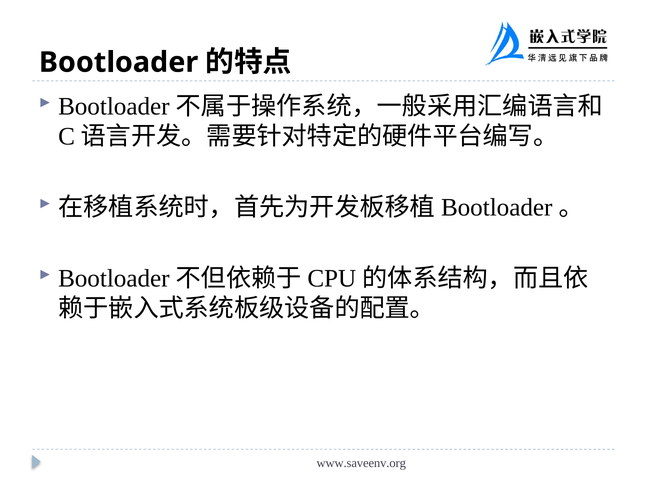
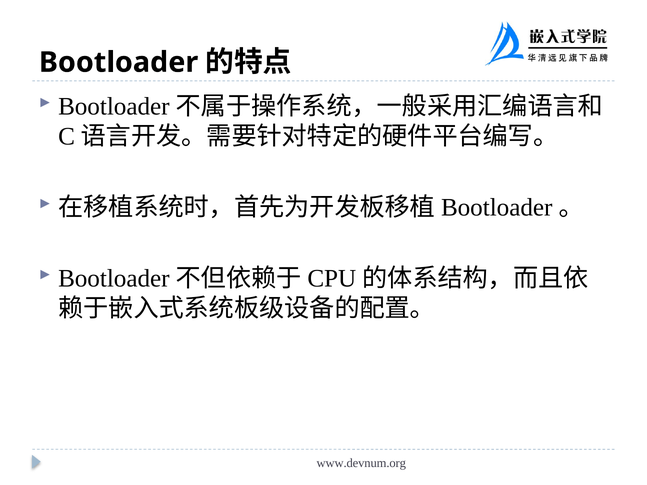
www.saveenv.org: www.saveenv.org -> www.devnum.org
